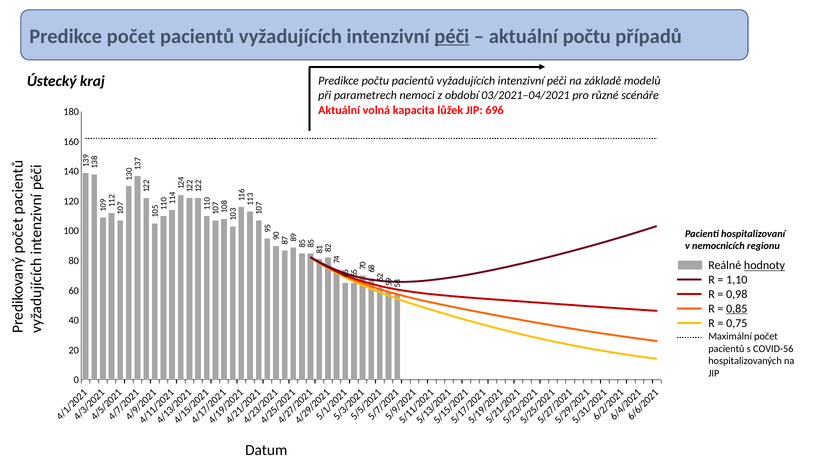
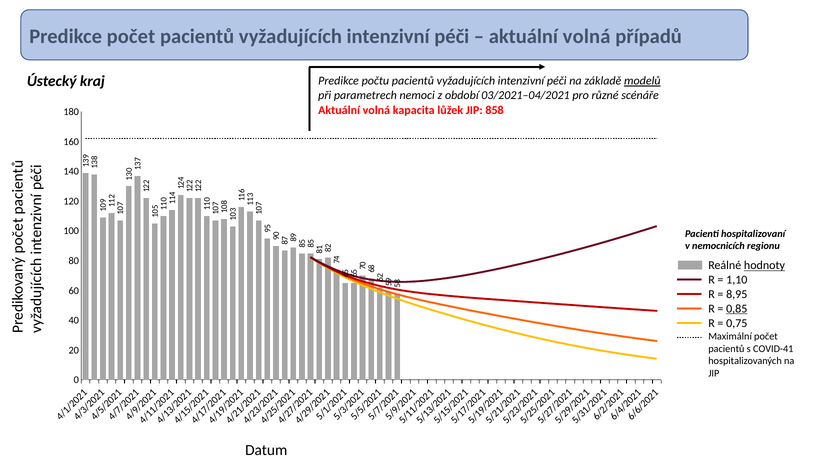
péči at (452, 36) underline: present -> none
počtu at (587, 36): počtu -> volná
modelů underline: none -> present
696: 696 -> 858
0,98: 0,98 -> 8,95
COVID-56: COVID-56 -> COVID-41
